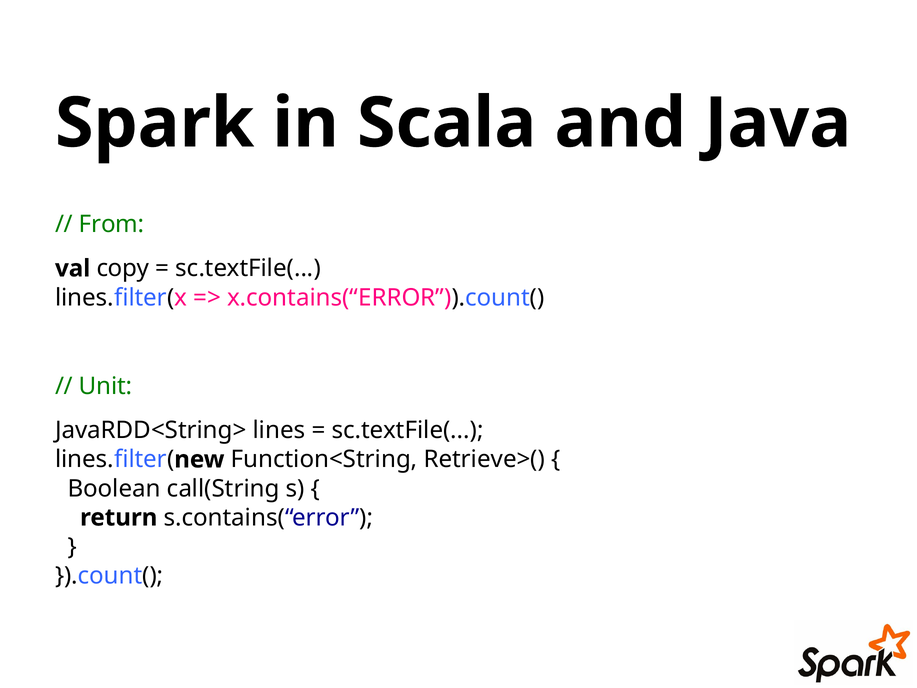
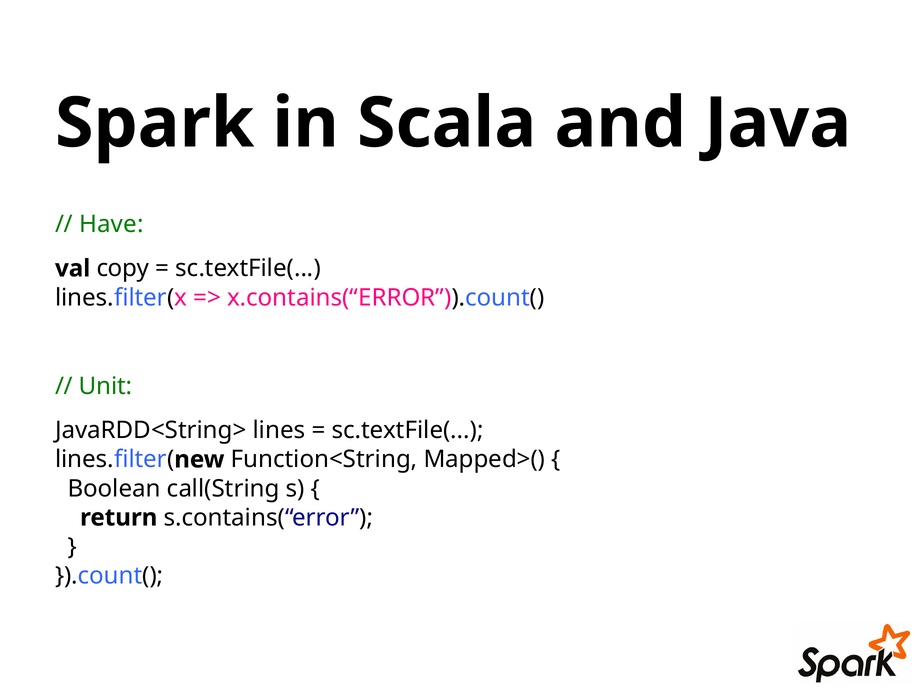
From: From -> Have
Retrieve>(: Retrieve>( -> Mapped>(
